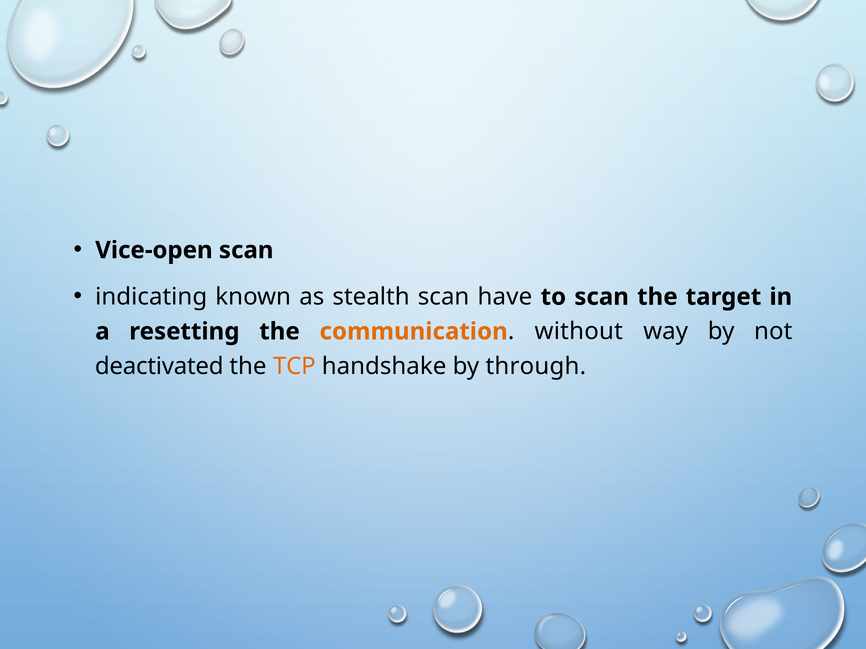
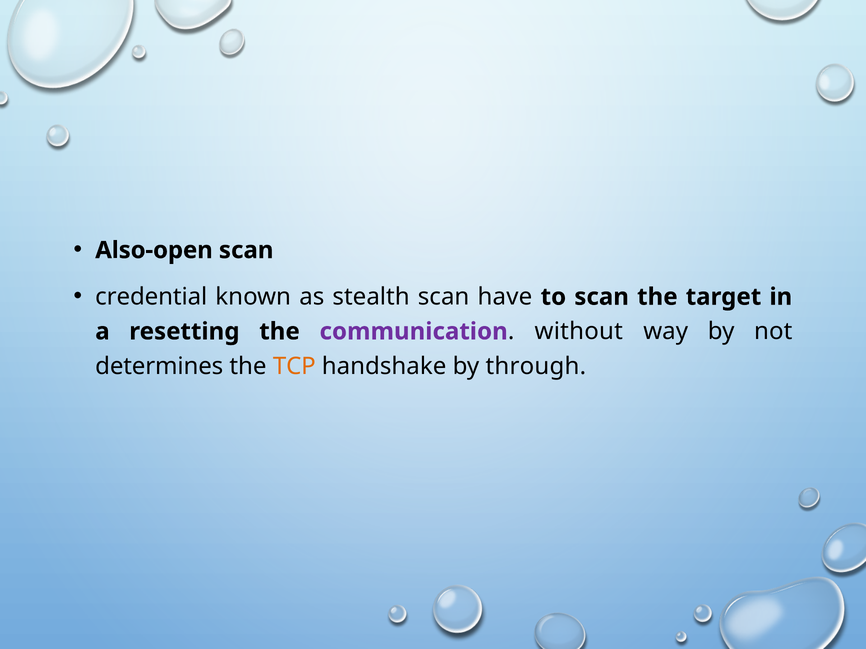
Vice-open: Vice-open -> Also-open
indicating: indicating -> credential
communication colour: orange -> purple
deactivated: deactivated -> determines
